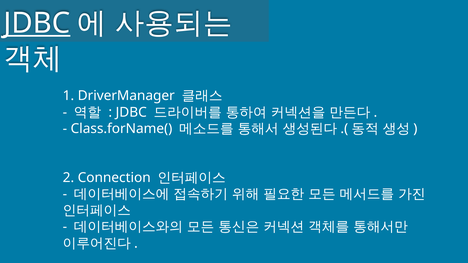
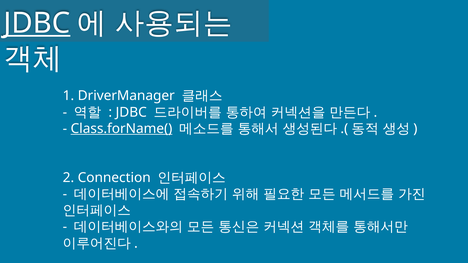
Class.forName( underline: none -> present
